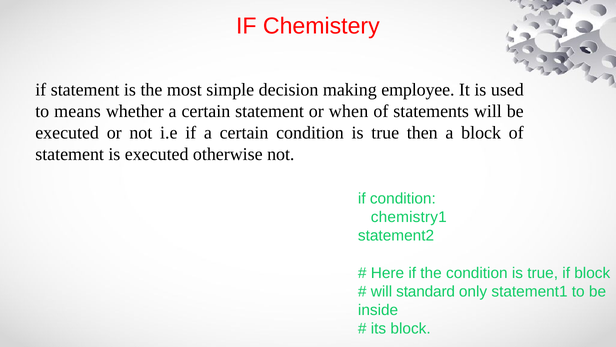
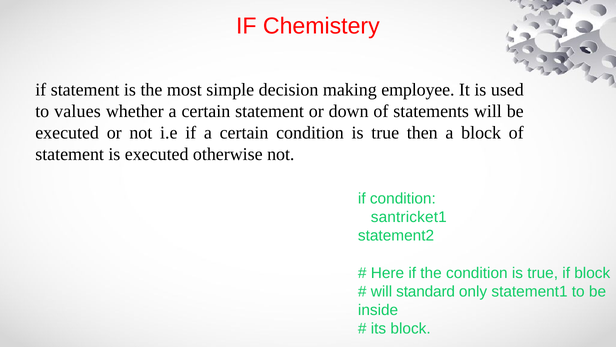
means: means -> values
when: when -> down
chemistry1: chemistry1 -> santricket1
